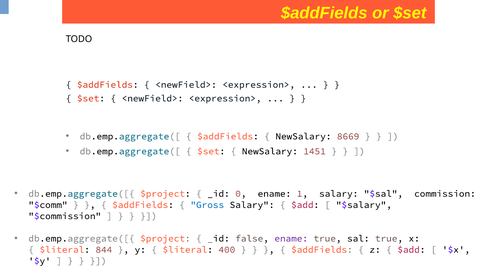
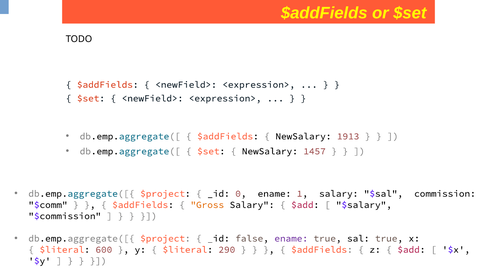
8669: 8669 -> 1913
1451: 1451 -> 1457
Gross colour: blue -> orange
844: 844 -> 600
400: 400 -> 290
